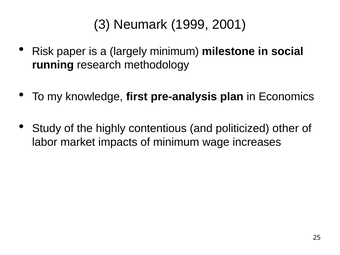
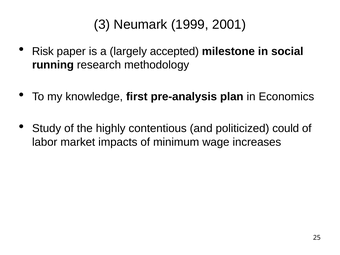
largely minimum: minimum -> accepted
other: other -> could
